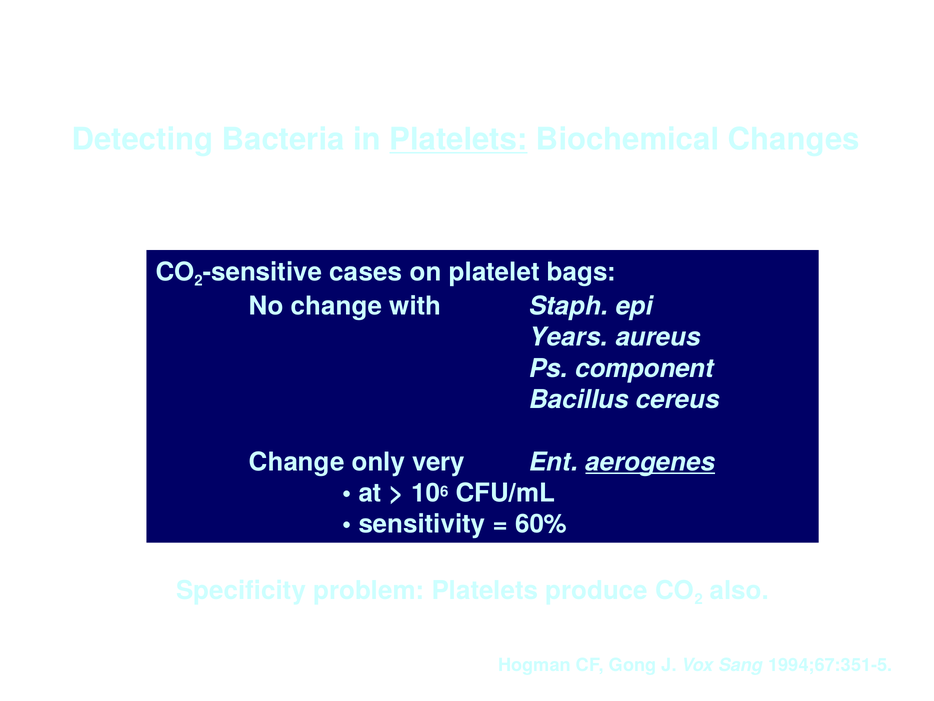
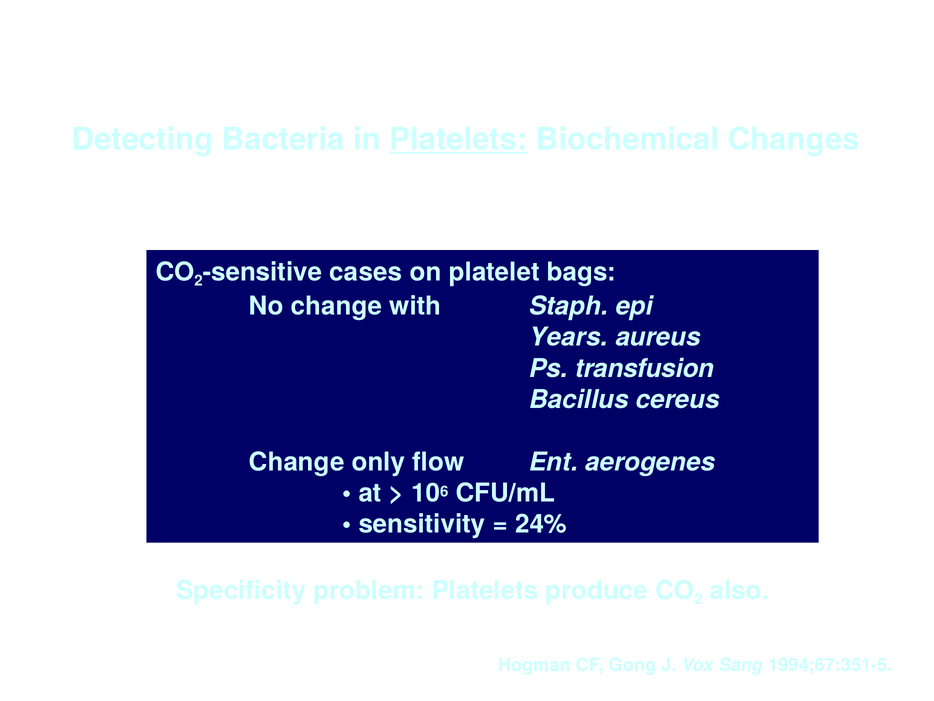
component: component -> transfusion
very: very -> flow
aerogenes underline: present -> none
60%: 60% -> 24%
